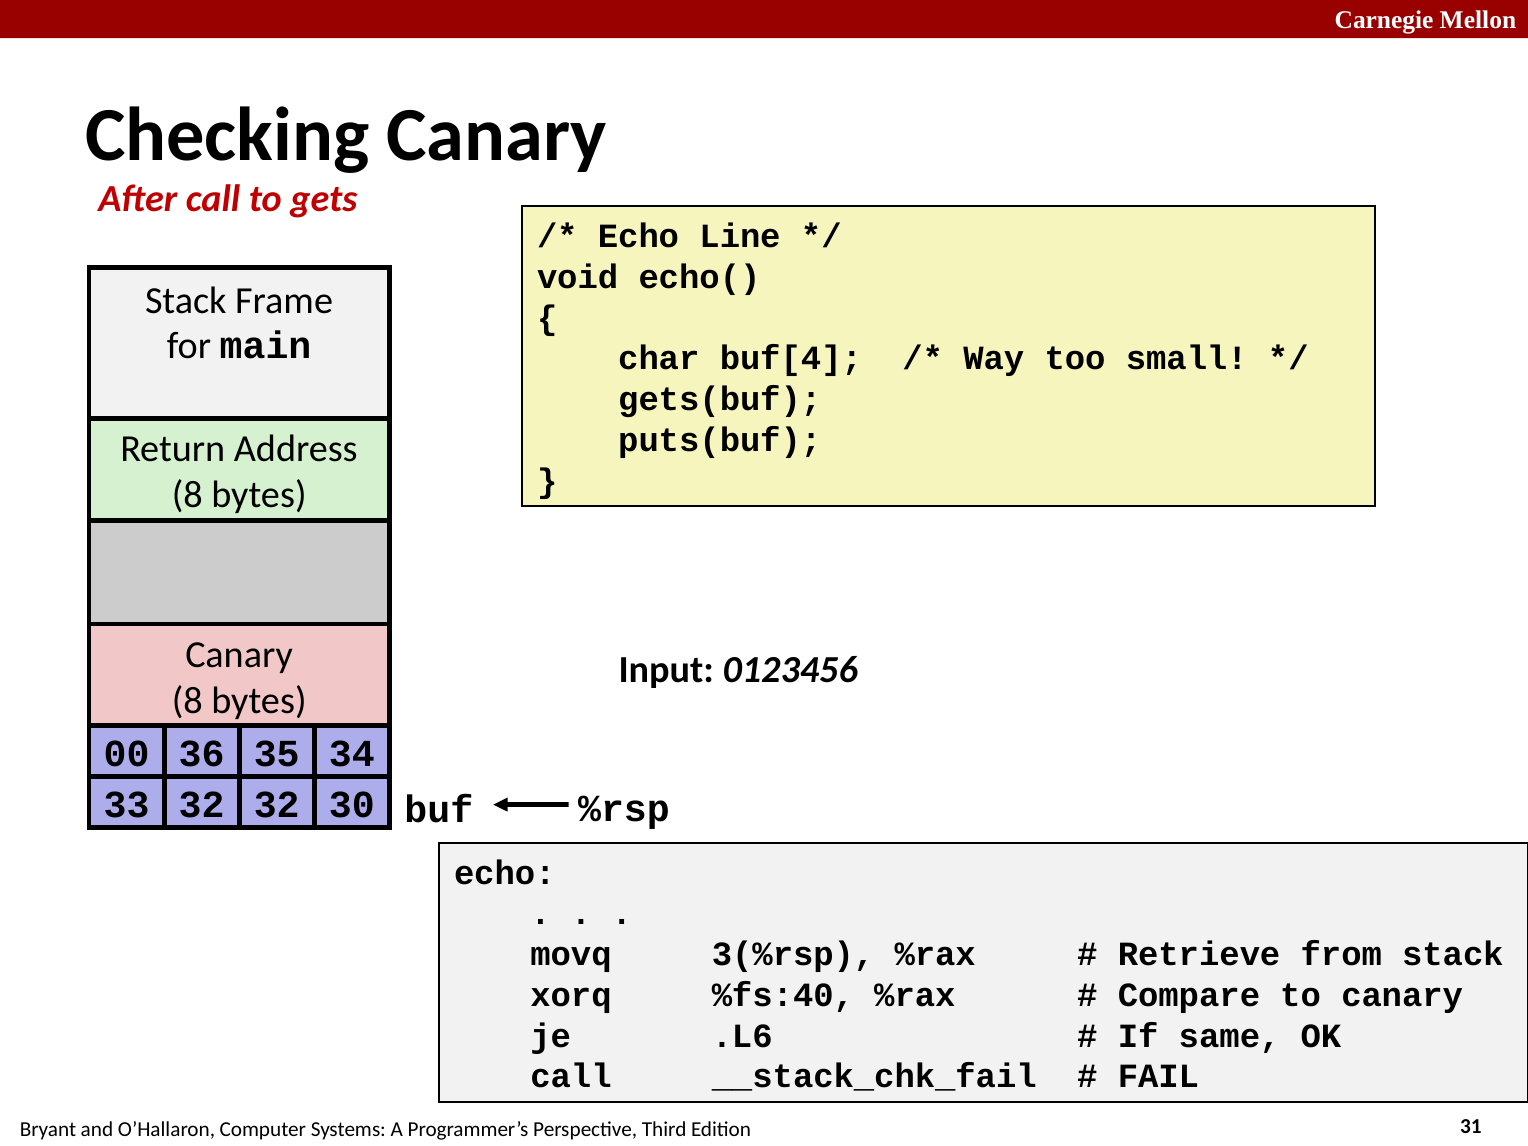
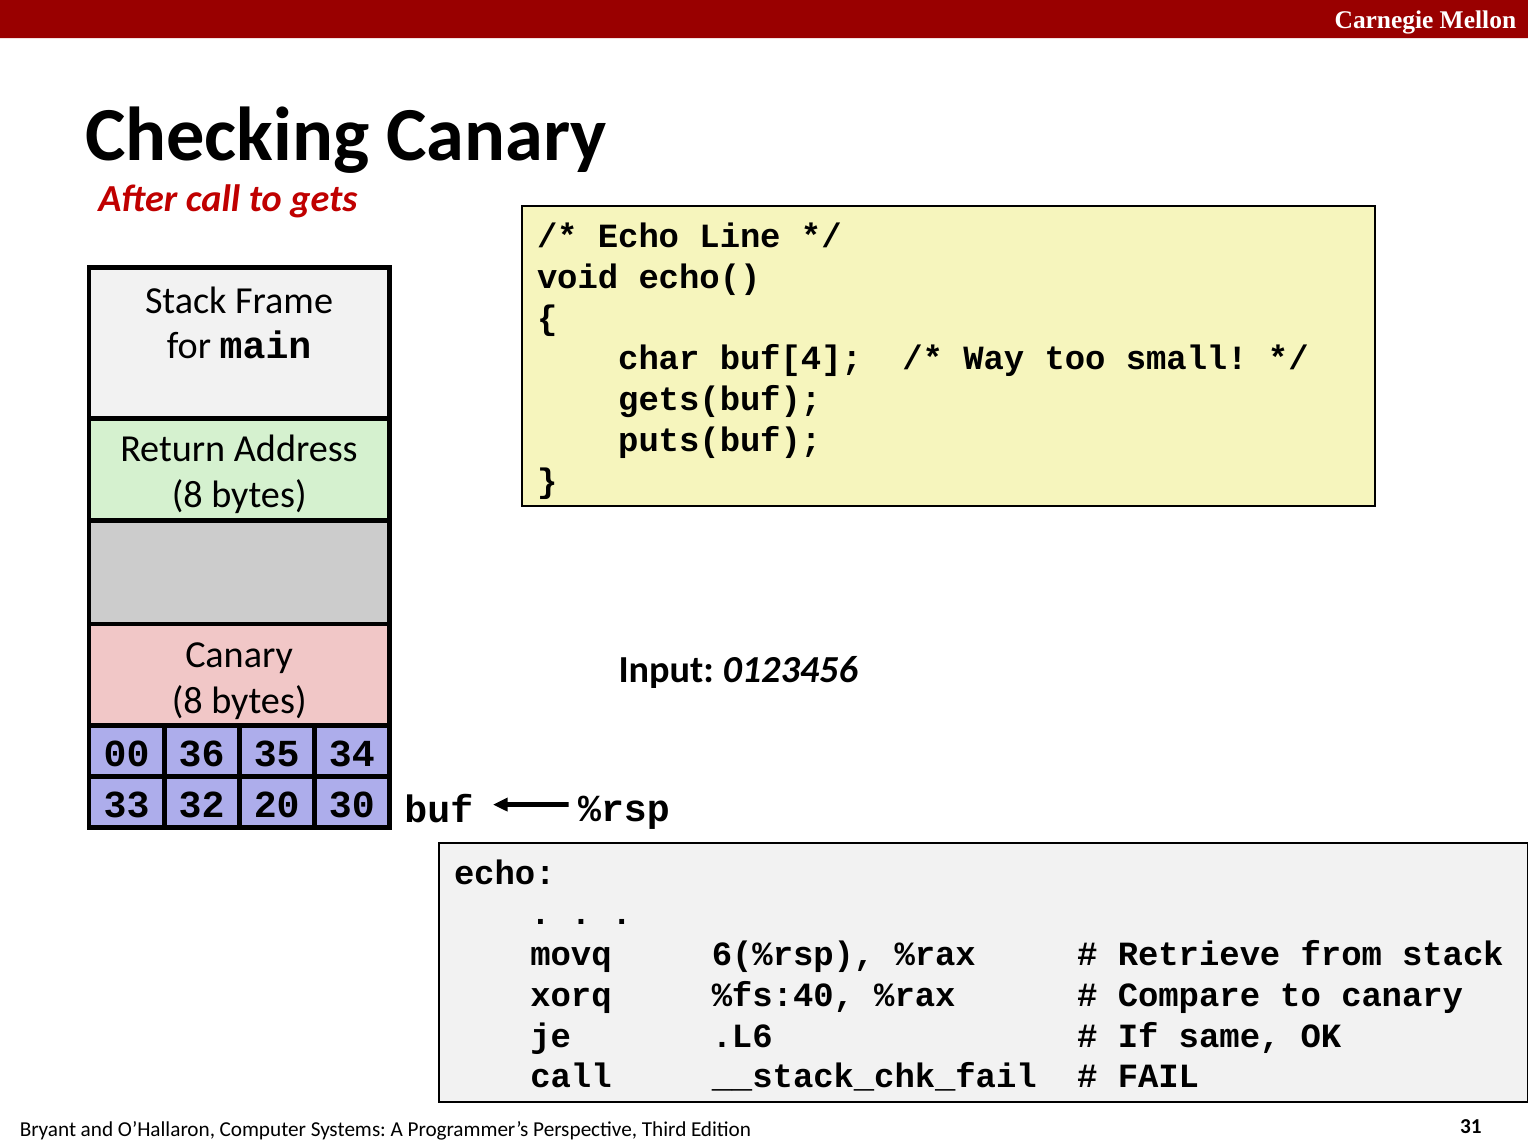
32 32: 32 -> 20
3(%rsp: 3(%rsp -> 6(%rsp
